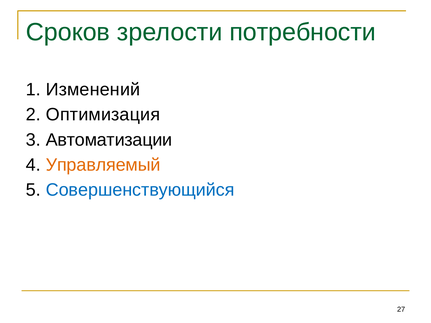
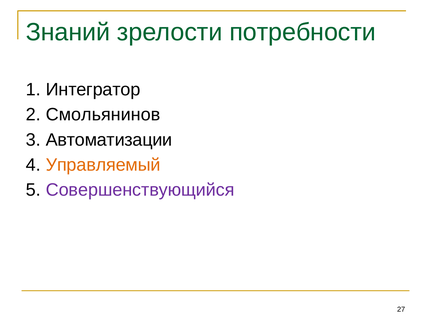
Сроков: Сроков -> Знаний
Изменений: Изменений -> Интегратор
Оптимизация: Оптимизация -> Смольянинов
Совершенствующийся colour: blue -> purple
